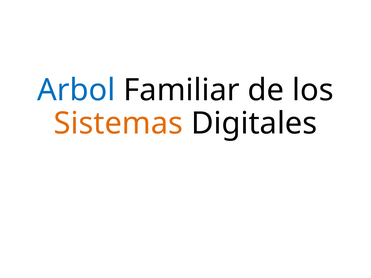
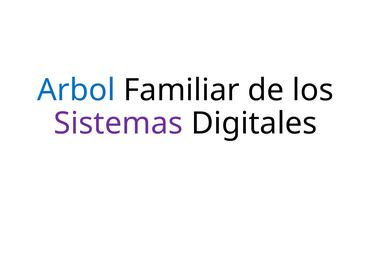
Sistemas colour: orange -> purple
